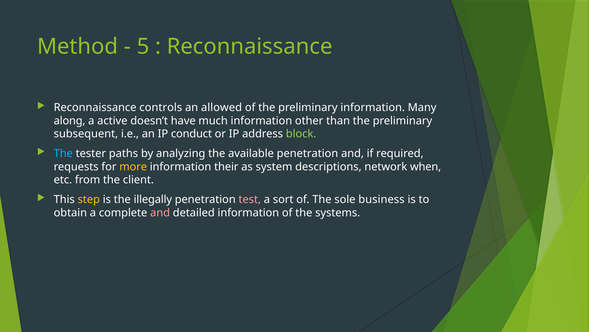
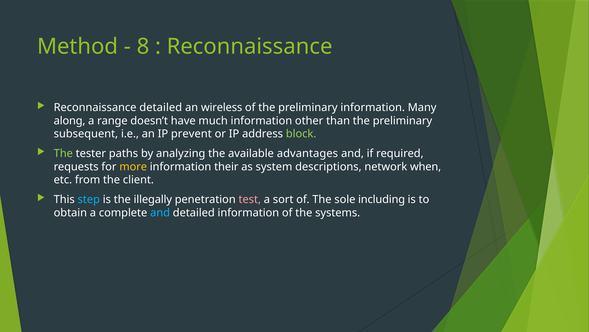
5: 5 -> 8
Reconnaissance controls: controls -> detailed
allowed: allowed -> wireless
active: active -> range
conduct: conduct -> prevent
The at (63, 153) colour: light blue -> light green
available penetration: penetration -> advantages
step colour: yellow -> light blue
business: business -> including
and at (160, 212) colour: pink -> light blue
